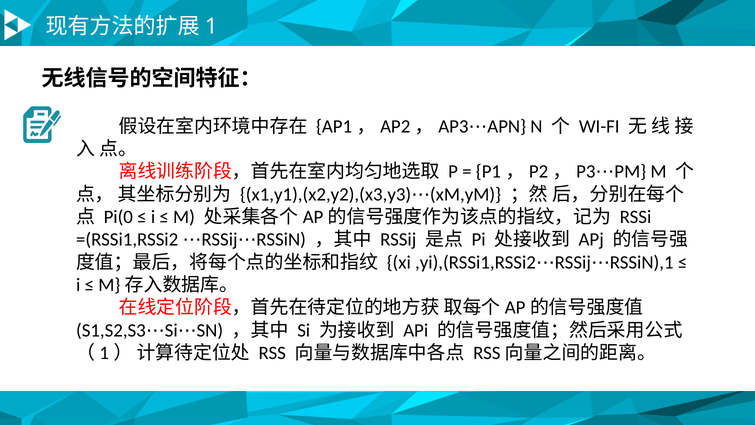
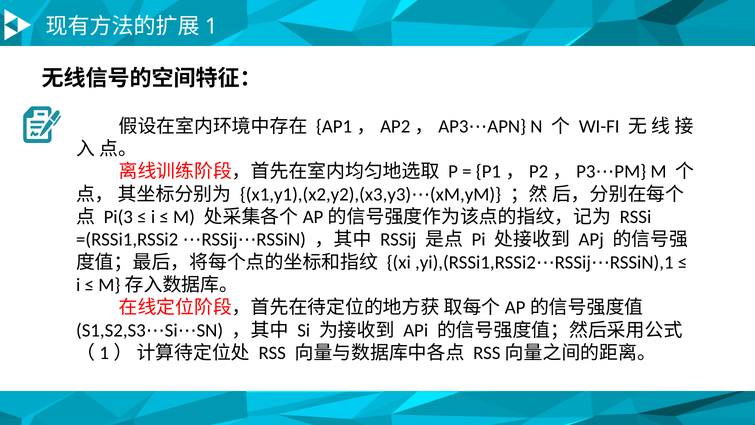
Pi(0: Pi(0 -> Pi(3
